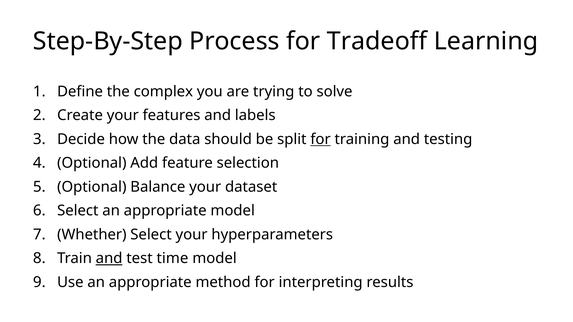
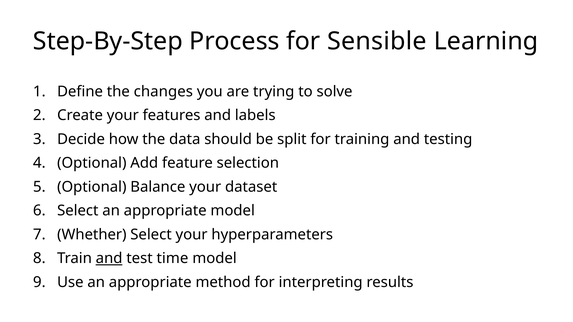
Tradeoff: Tradeoff -> Sensible
complex: complex -> changes
for at (321, 139) underline: present -> none
